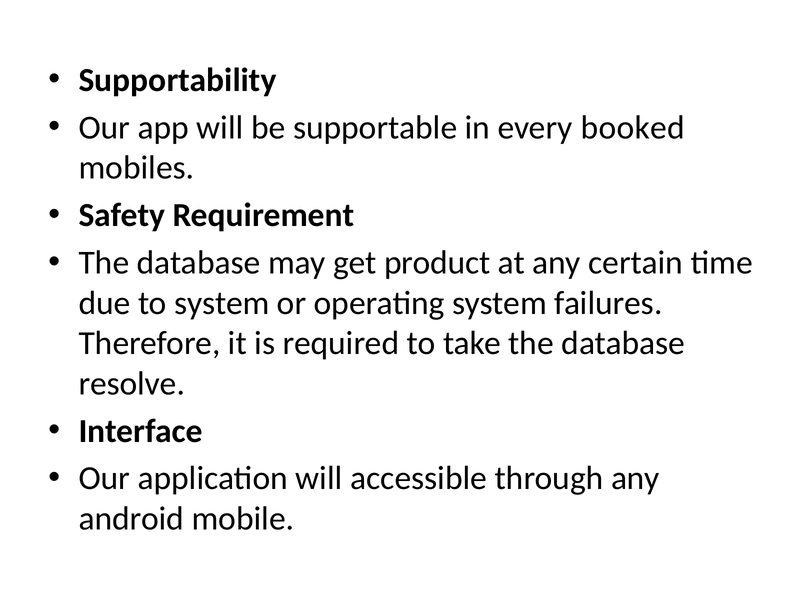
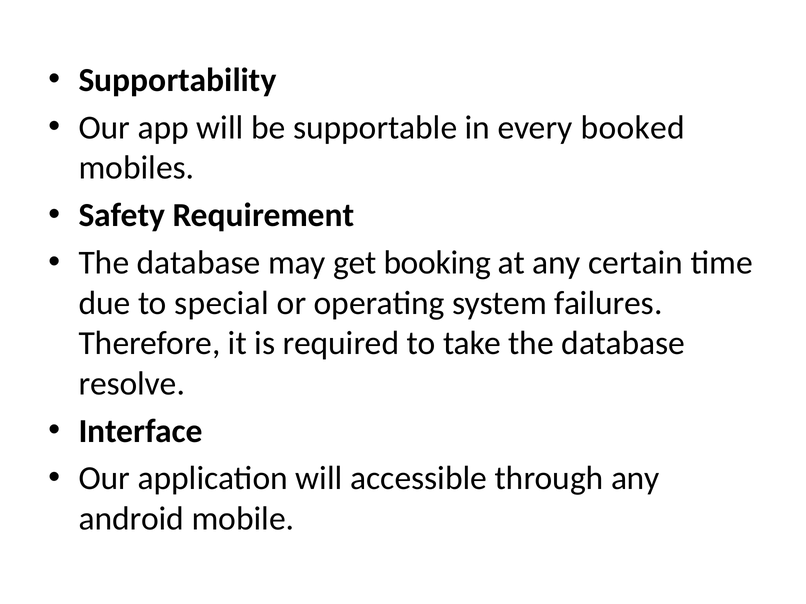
product: product -> booking
to system: system -> special
